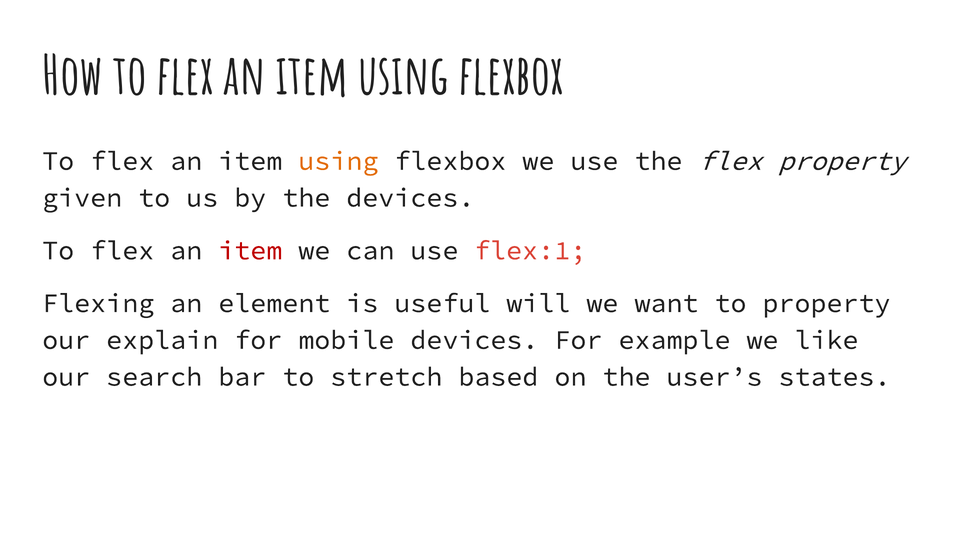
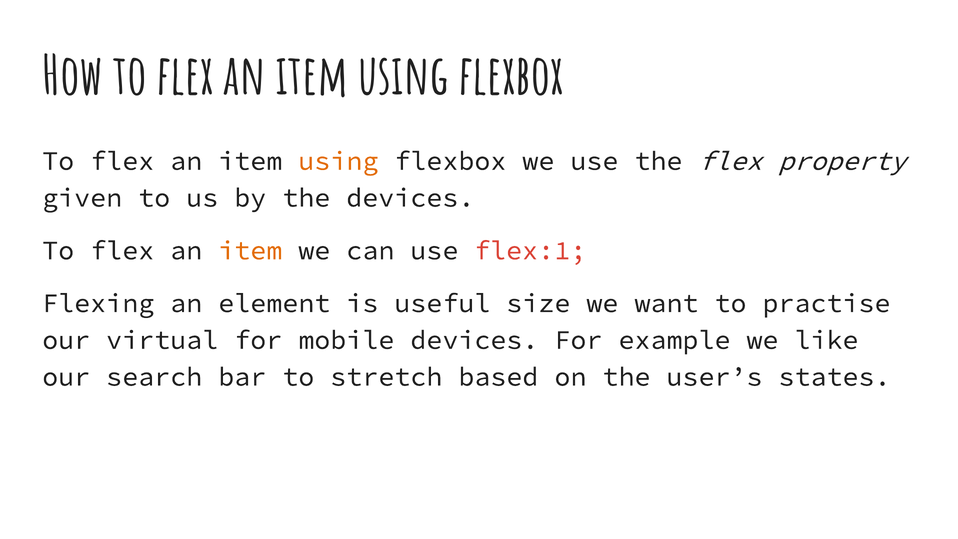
item at (250, 250) colour: red -> orange
will: will -> size
to property: property -> practise
explain: explain -> virtual
